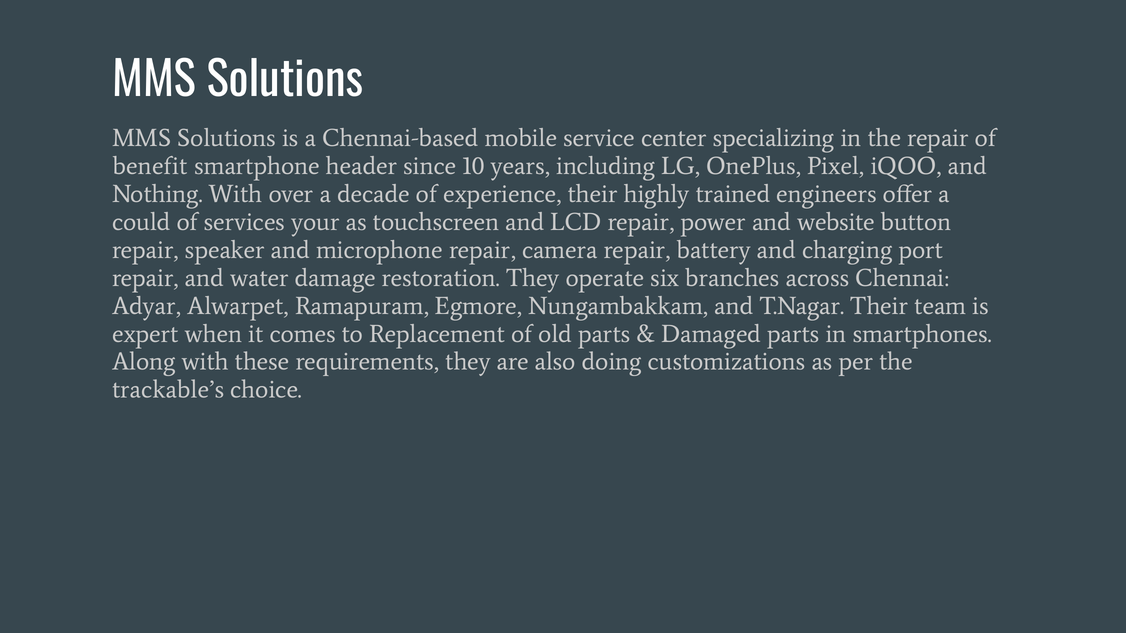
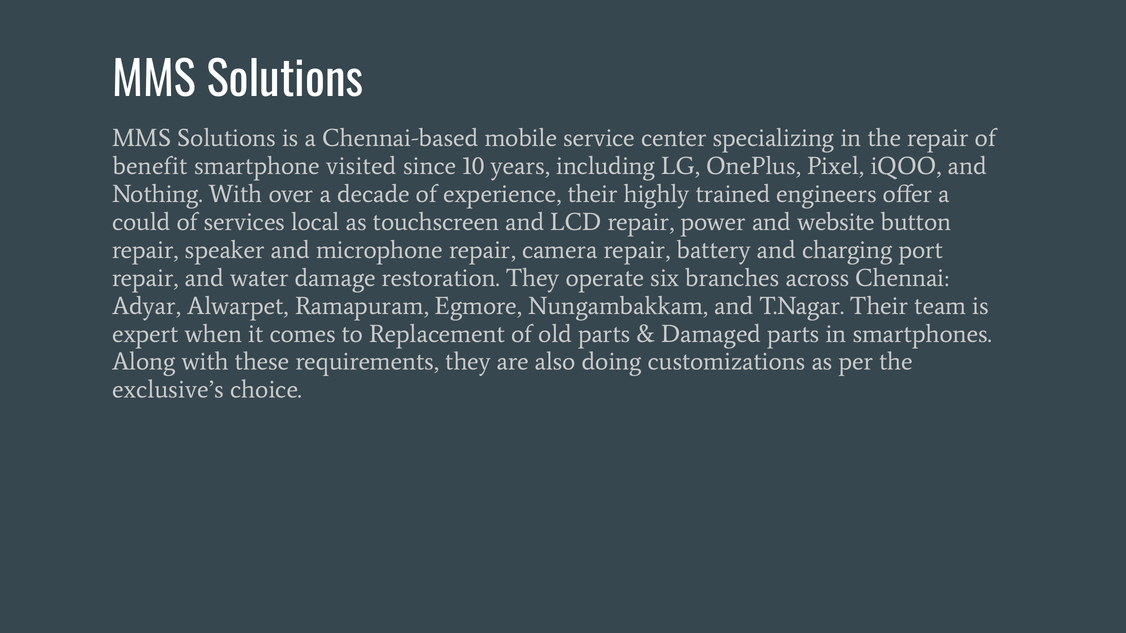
header: header -> visited
your: your -> local
trackable’s: trackable’s -> exclusive’s
